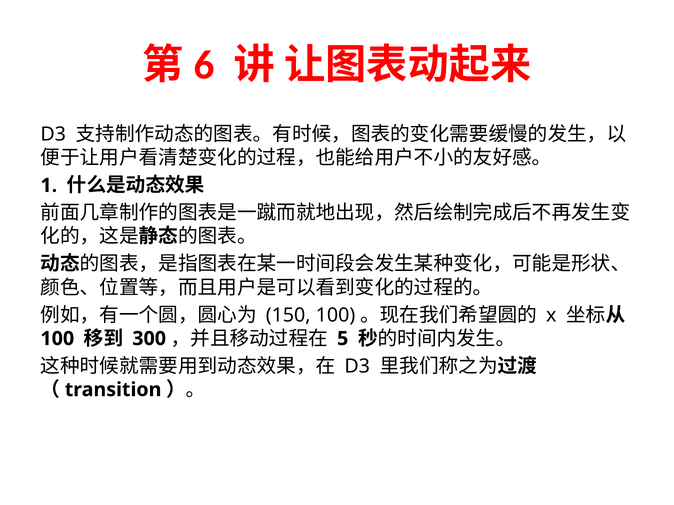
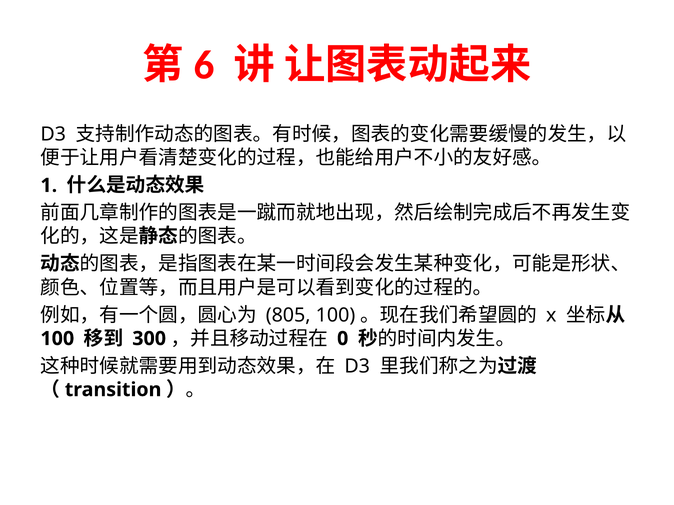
150: 150 -> 805
5: 5 -> 0
